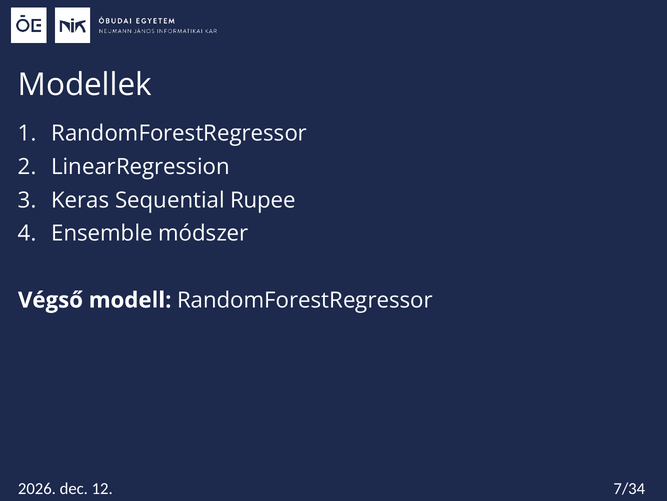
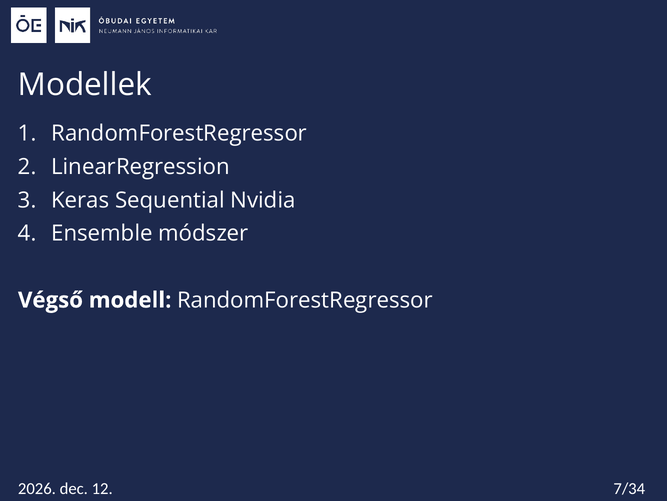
Rupee: Rupee -> Nvidia
